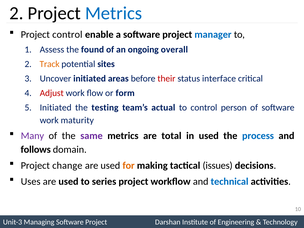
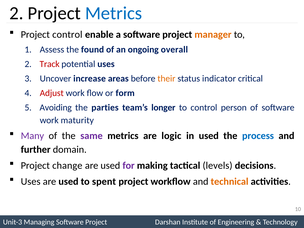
manager colour: blue -> orange
Track colour: orange -> red
potential sites: sites -> uses
Uncover initiated: initiated -> increase
their colour: red -> orange
interface: interface -> indicator
Initiated at (56, 108): Initiated -> Avoiding
testing: testing -> parties
actual: actual -> longer
total: total -> logic
follows: follows -> further
for colour: orange -> purple
issues: issues -> levels
series: series -> spent
technical colour: blue -> orange
